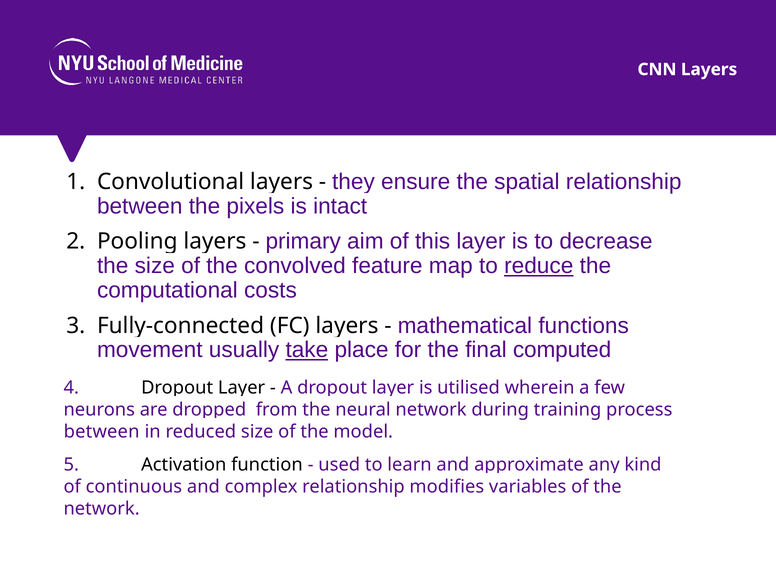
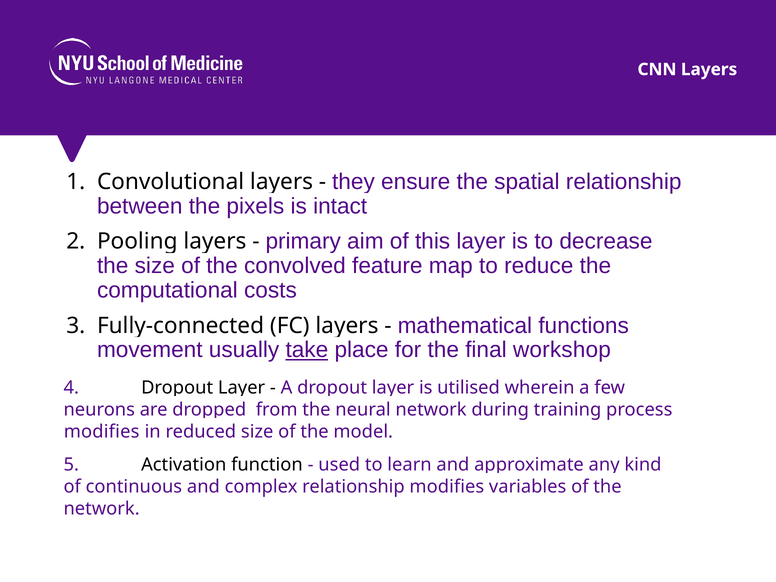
reduce underline: present -> none
computed: computed -> workshop
between at (102, 432): between -> modifies
